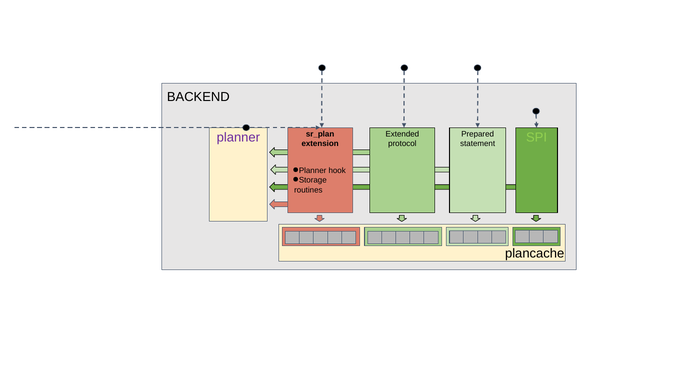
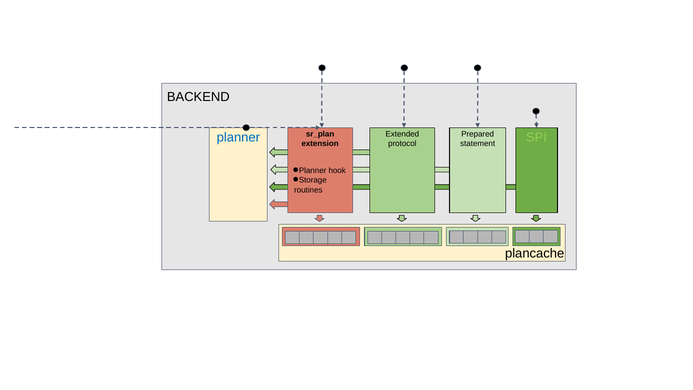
planner colour: purple -> blue
